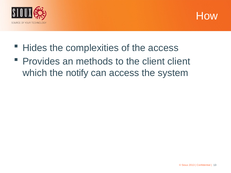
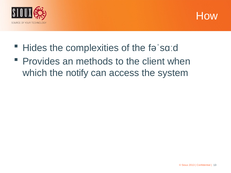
the access: access -> fəˈsɑːd
client client: client -> when
